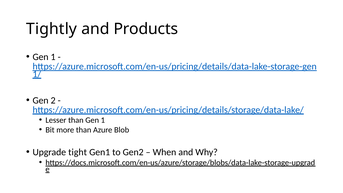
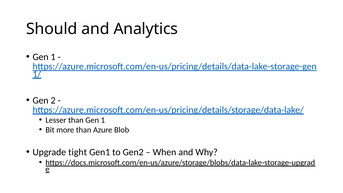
Tightly: Tightly -> Should
Products: Products -> Analytics
